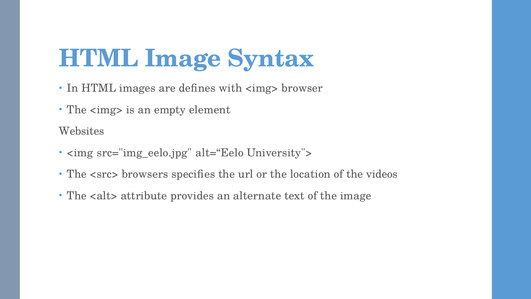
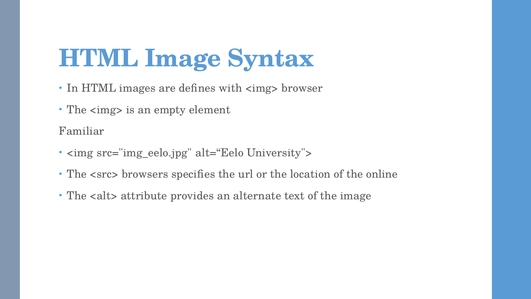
Websites: Websites -> Familiar
videos: videos -> online
